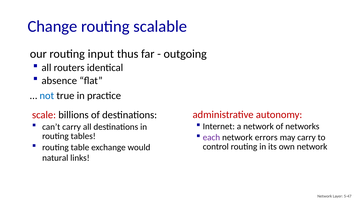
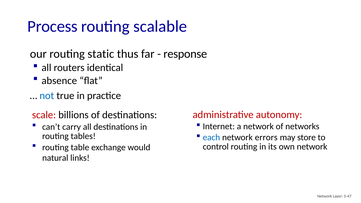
Change: Change -> Process
input: input -> static
outgoing: outgoing -> response
each colour: purple -> blue
may carry: carry -> store
